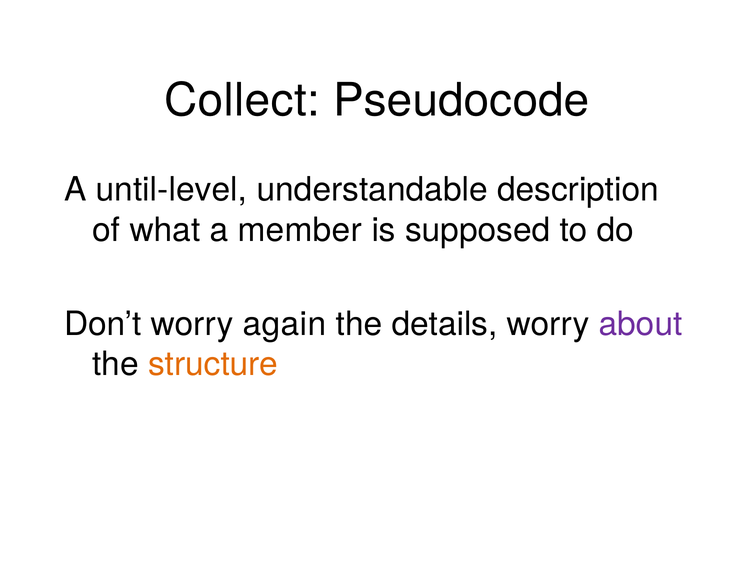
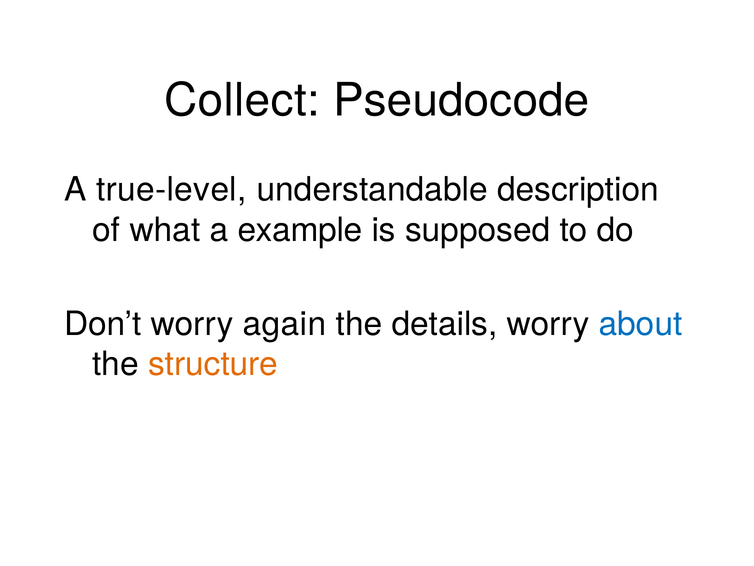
until-level: until-level -> true-level
member: member -> example
about colour: purple -> blue
